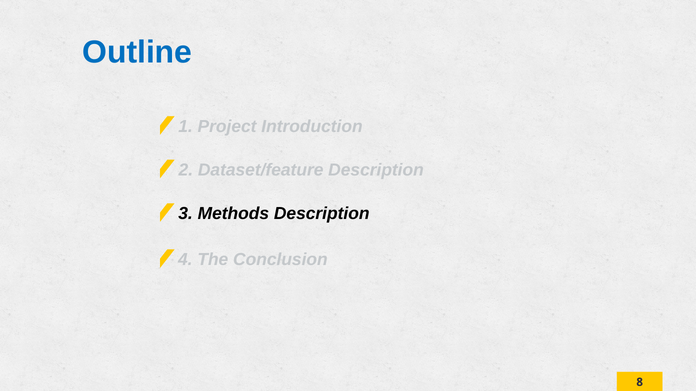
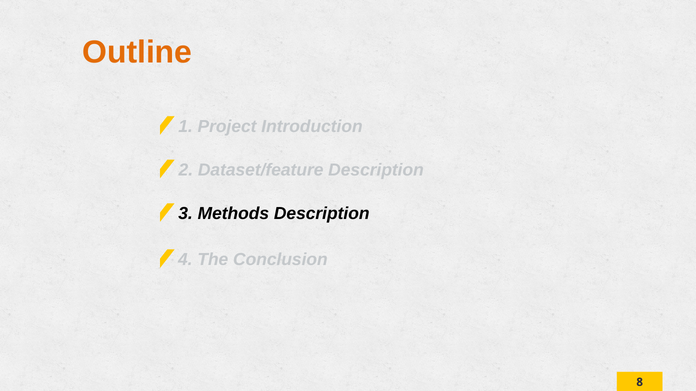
Outline colour: blue -> orange
